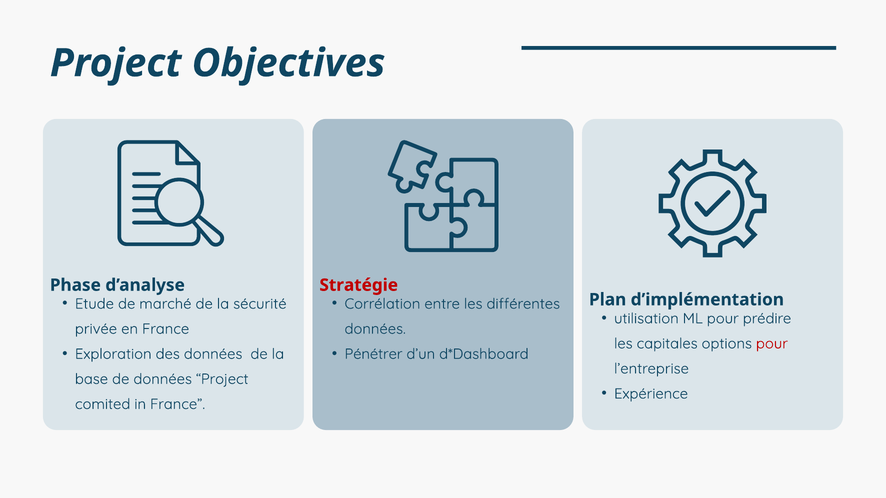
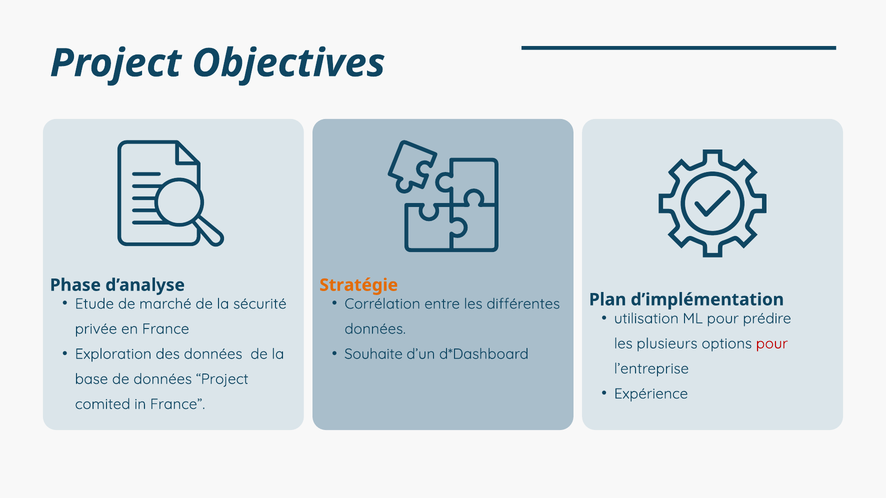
Stratégie colour: red -> orange
capitales: capitales -> plusieurs
Pénétrer: Pénétrer -> Souhaite
